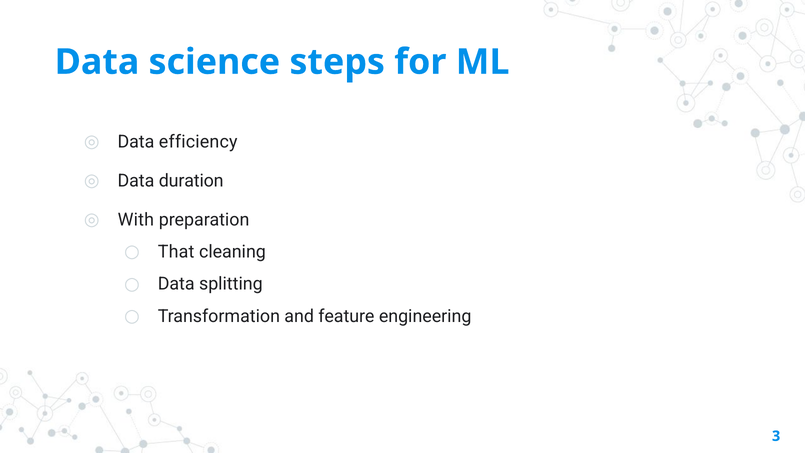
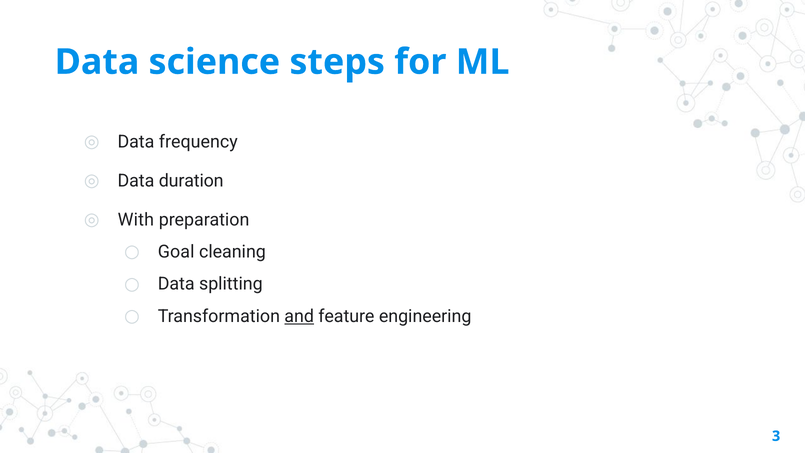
efficiency: efficiency -> frequency
That: That -> Goal
and underline: none -> present
